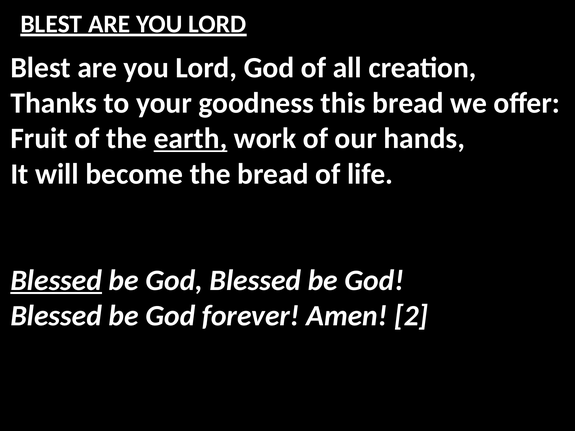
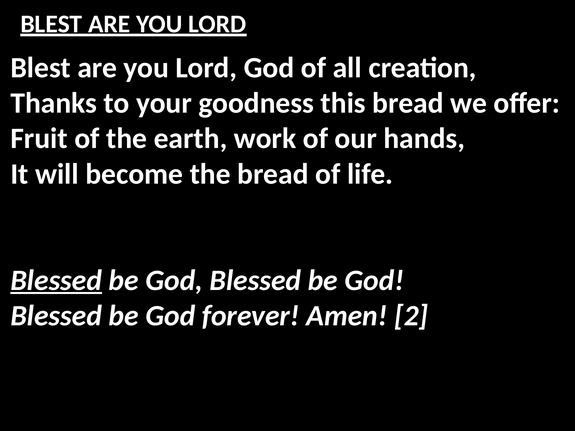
earth underline: present -> none
